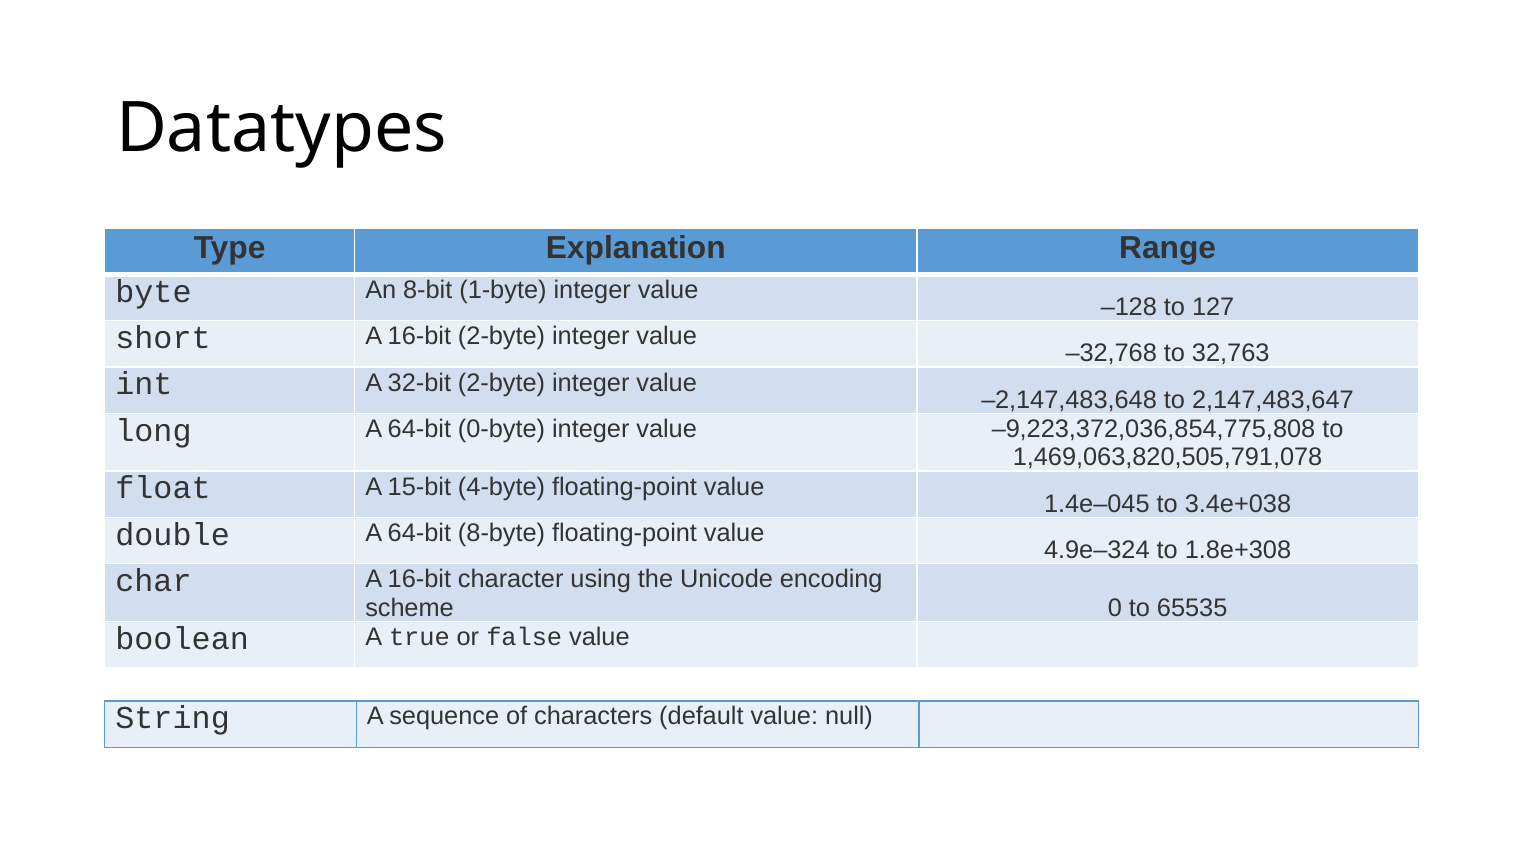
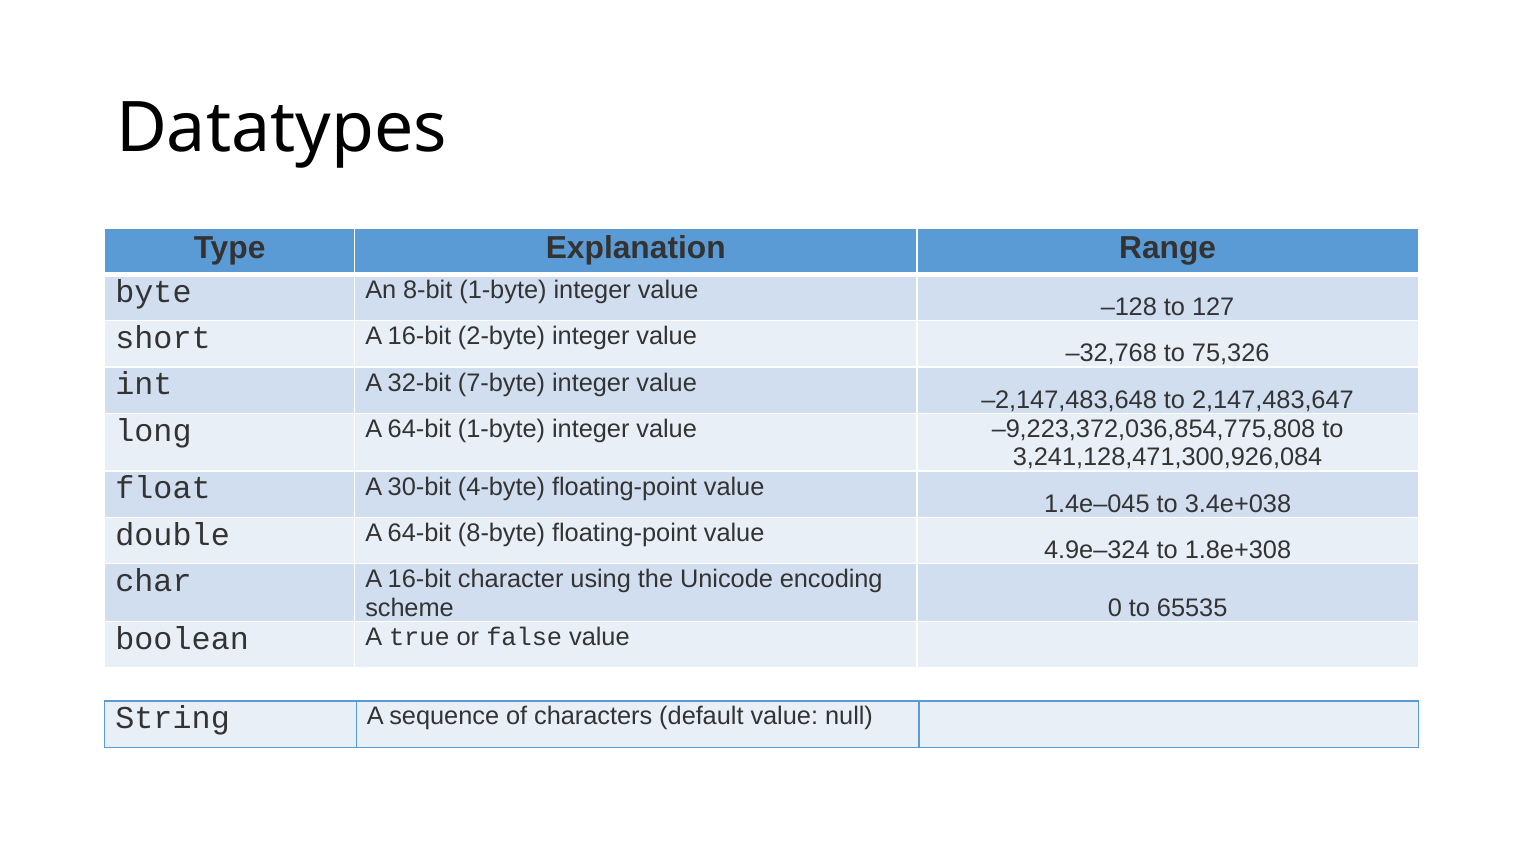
32,763: 32,763 -> 75,326
32-bit 2-byte: 2-byte -> 7-byte
64-bit 0-byte: 0-byte -> 1-byte
1,469,063,820,505,791,078: 1,469,063,820,505,791,078 -> 3,241,128,471,300,926,084
15-bit: 15-bit -> 30-bit
